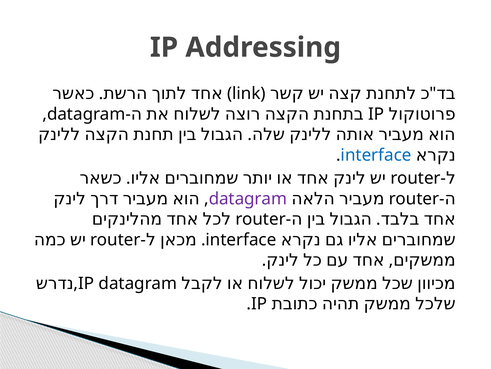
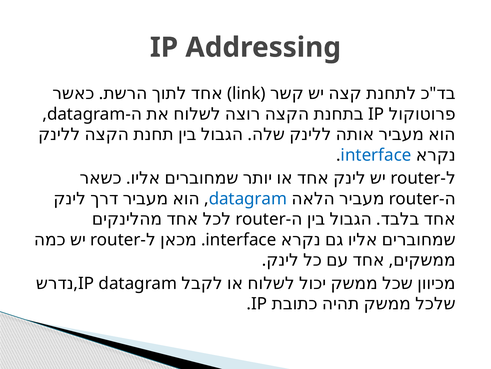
datagram at (248, 198) colour: purple -> blue
